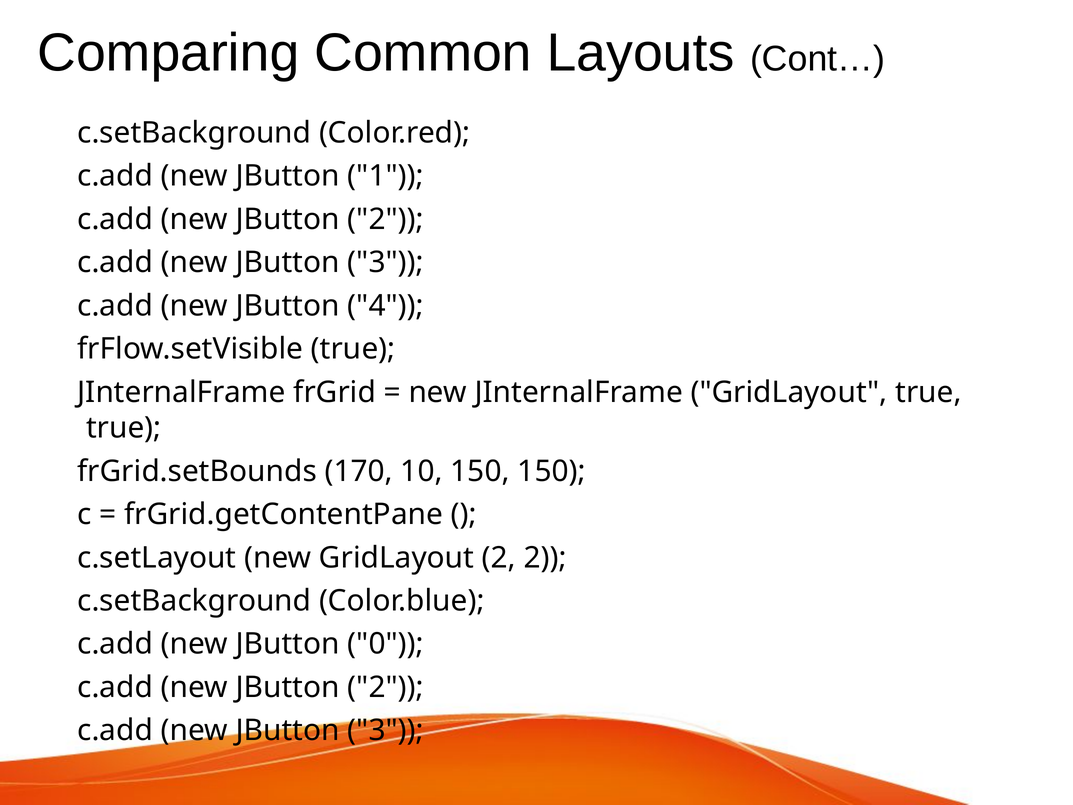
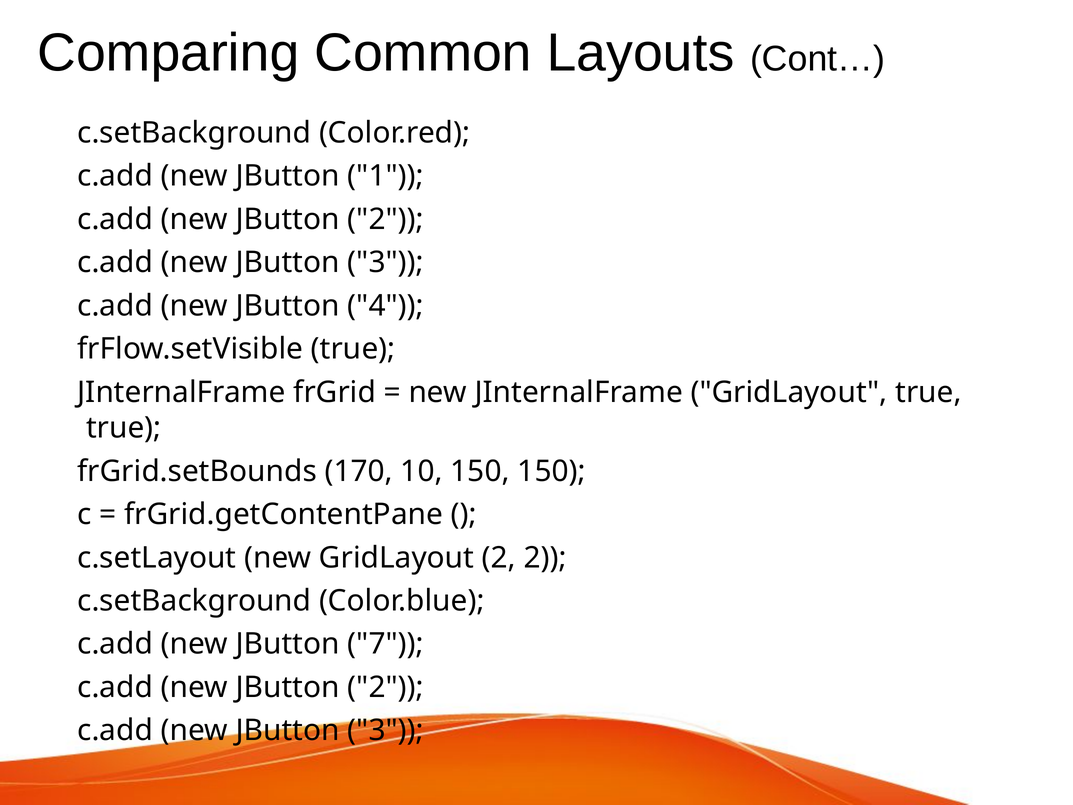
0: 0 -> 7
